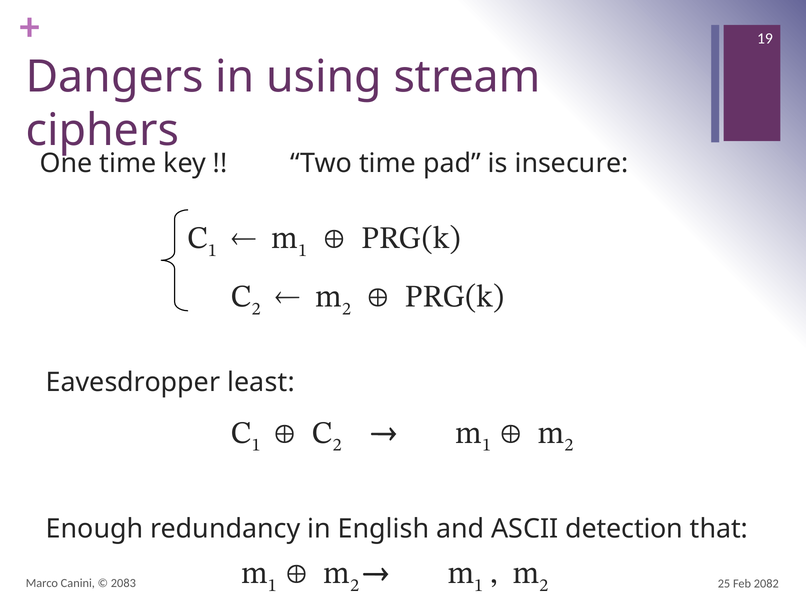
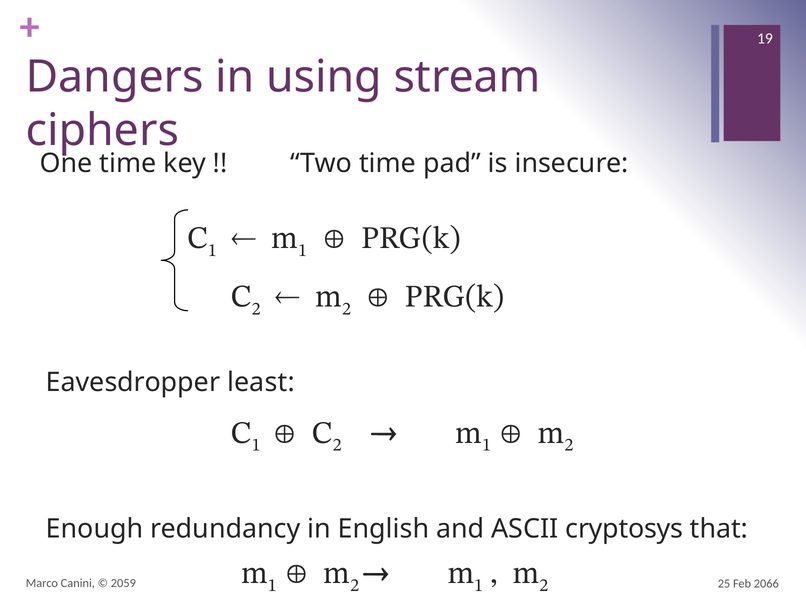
detection: detection -> cryptosys
2083: 2083 -> 2059
2082: 2082 -> 2066
